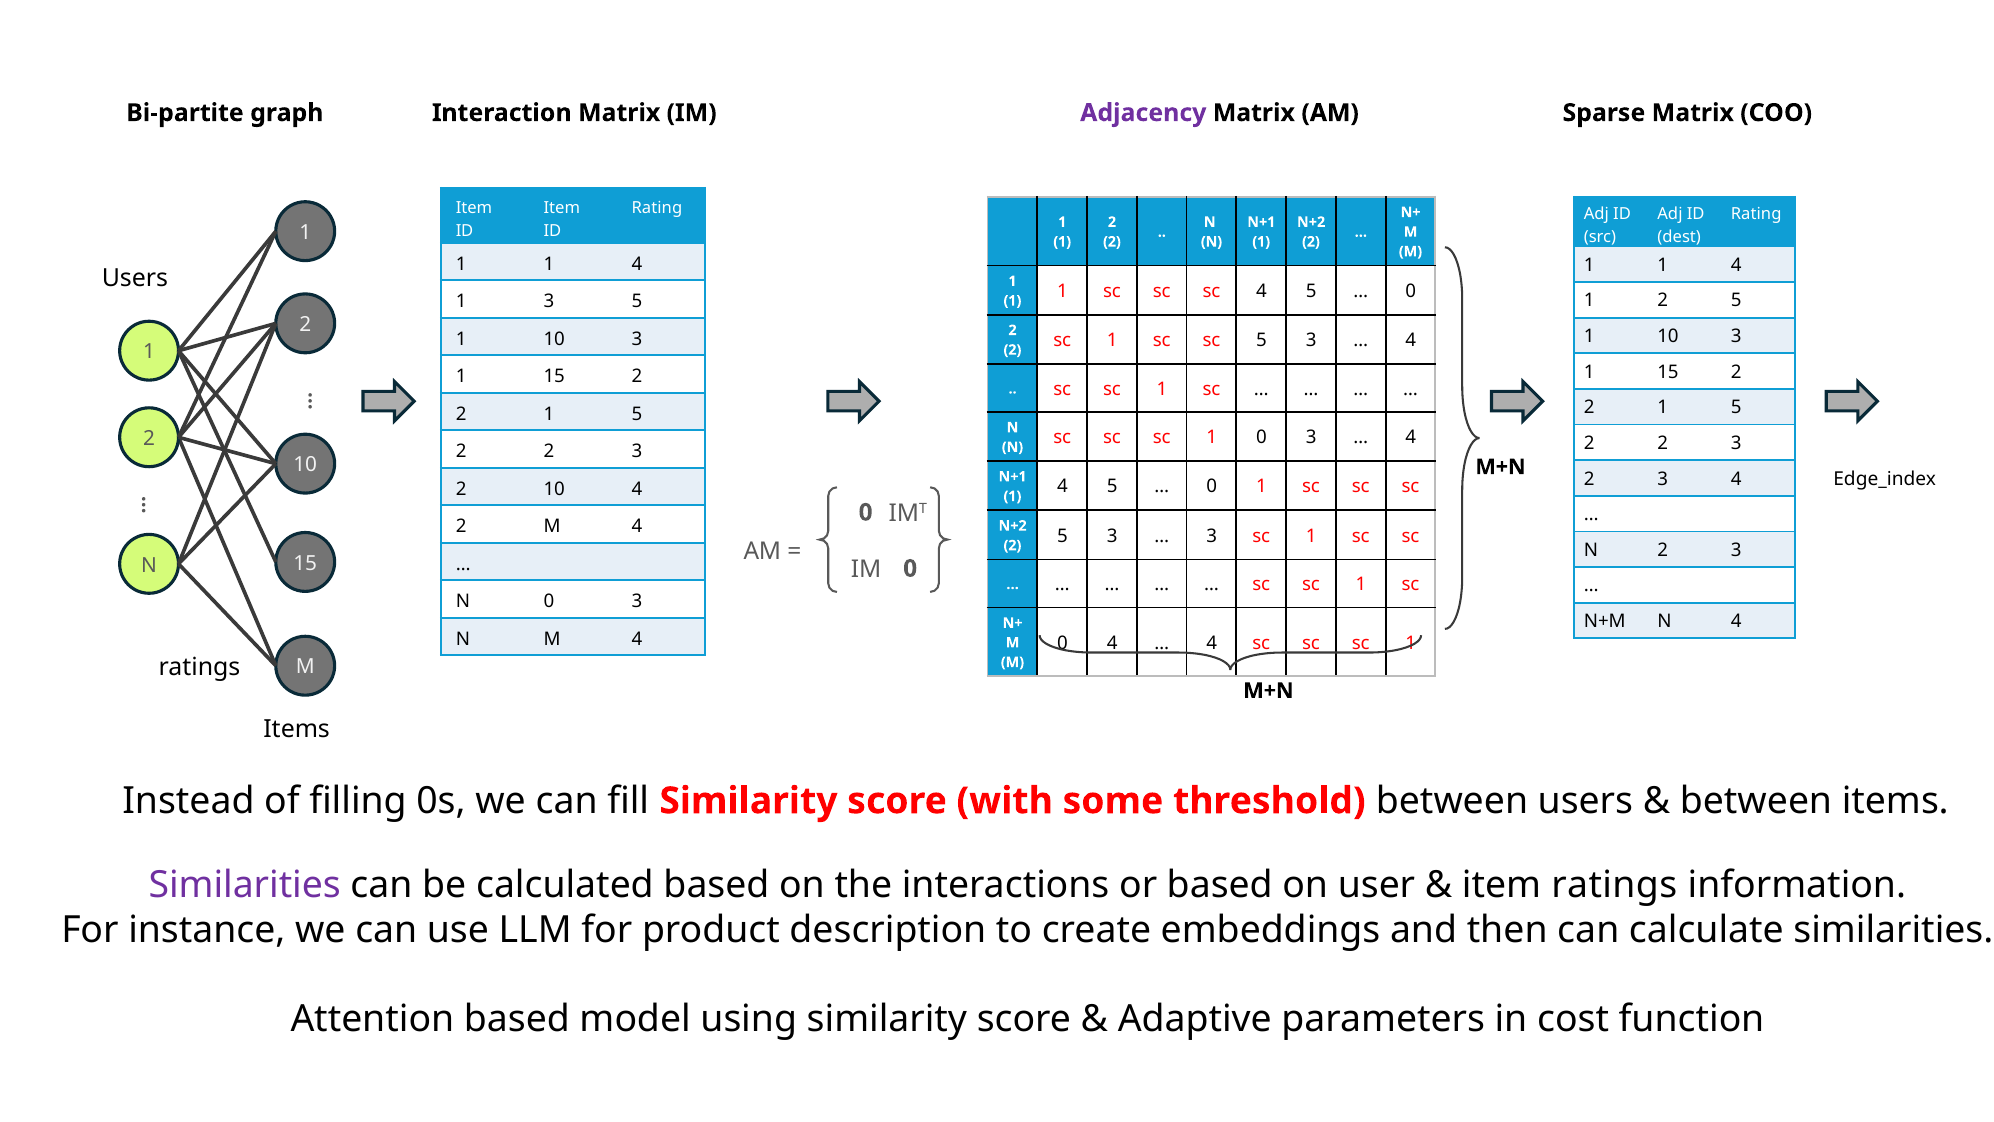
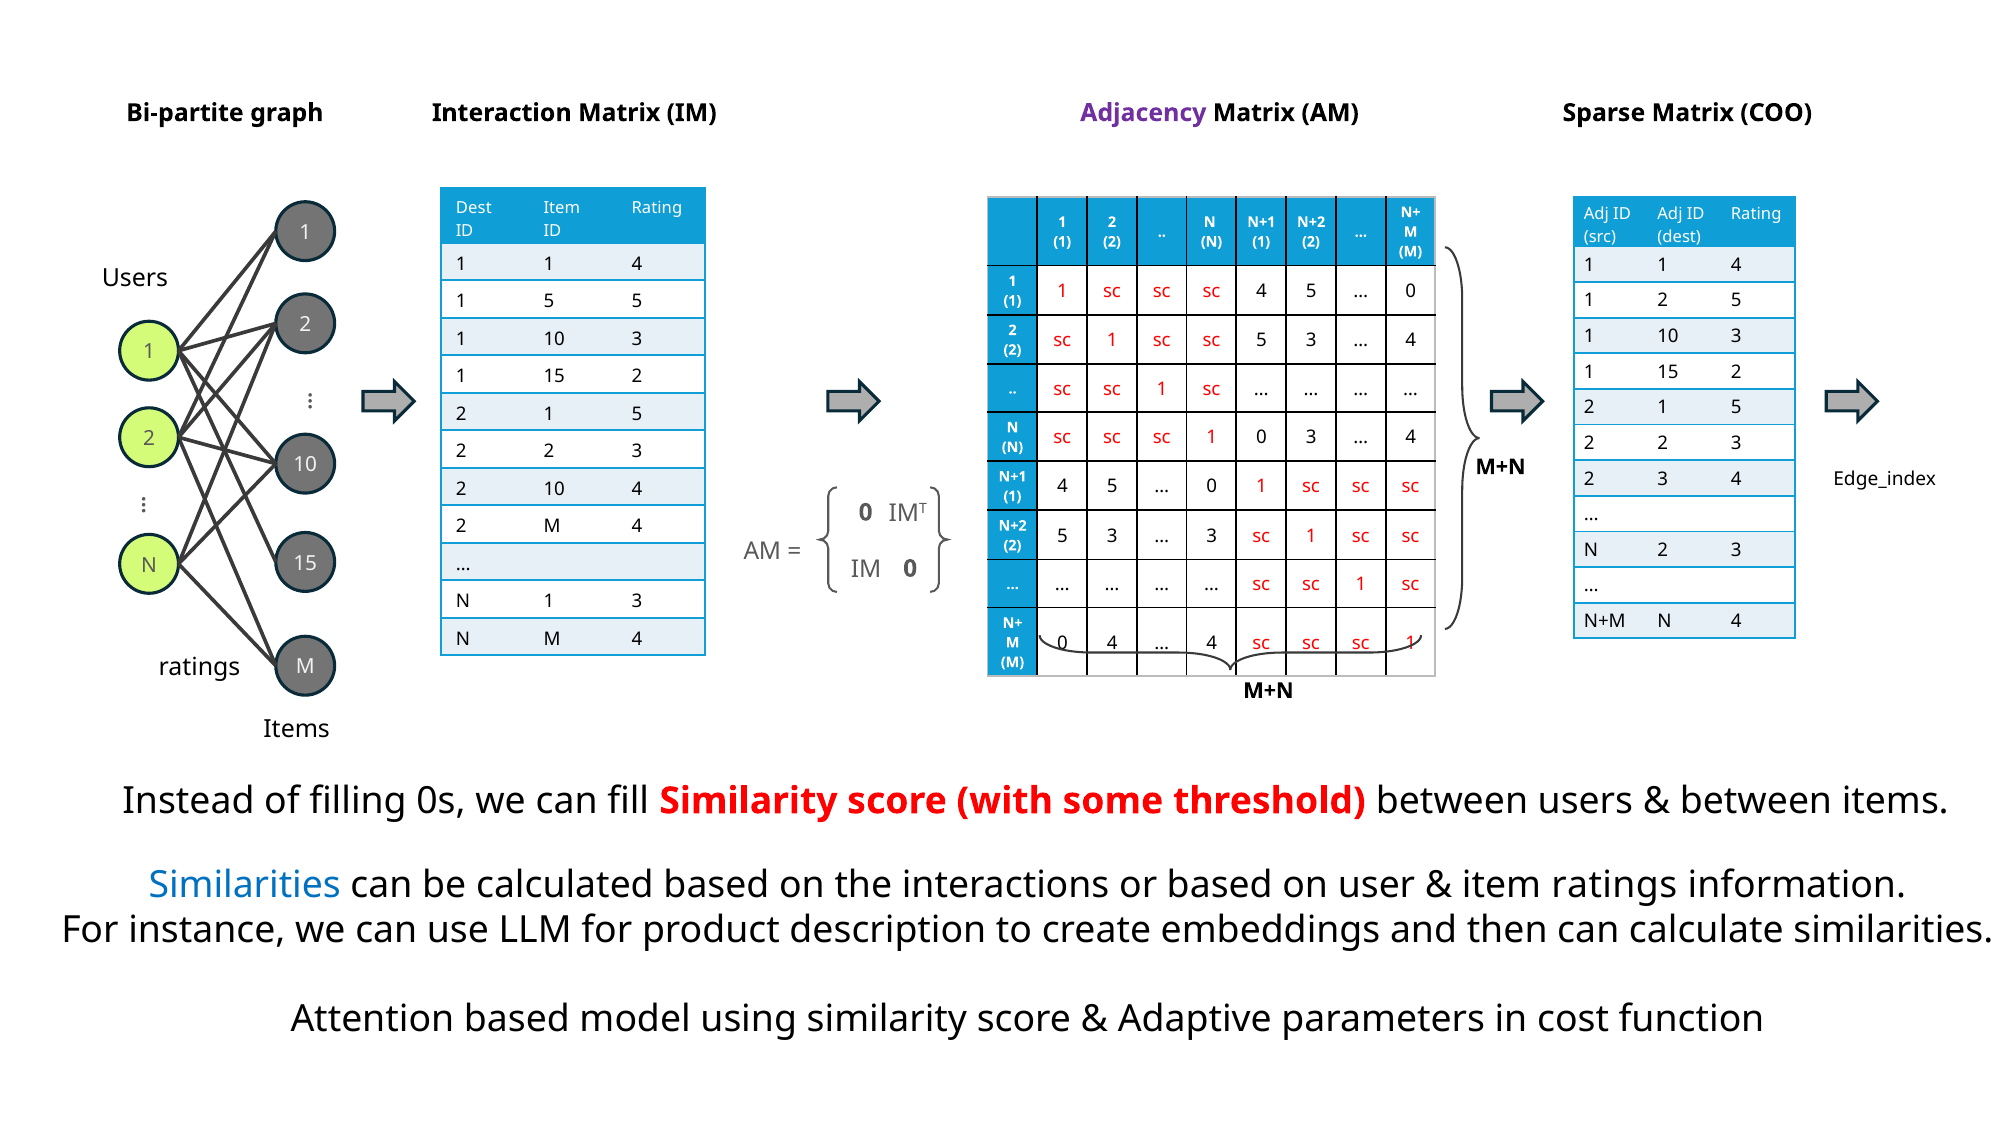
Item at (474, 208): Item -> Dest
3 at (549, 301): 3 -> 5
N 0: 0 -> 1
Similarities at (245, 884) colour: purple -> blue
